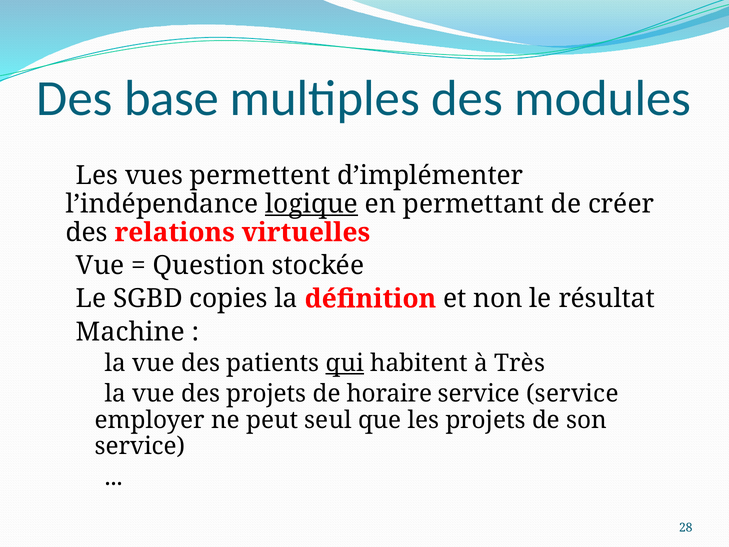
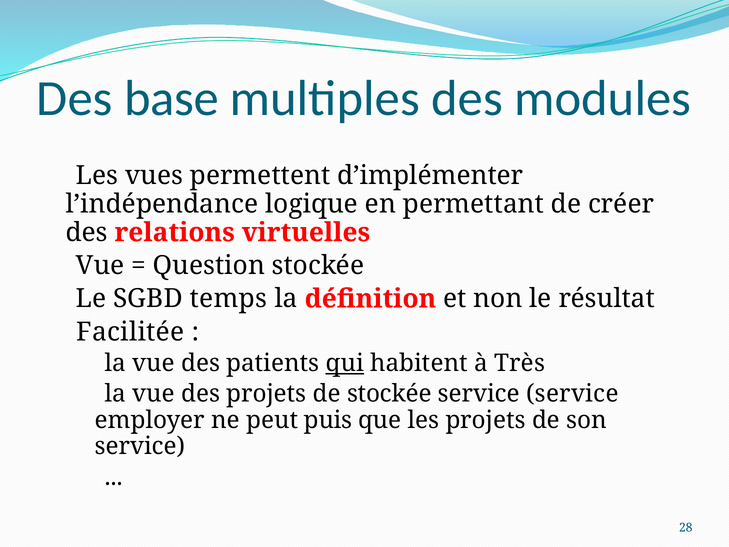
logique underline: present -> none
copies: copies -> temps
Machine: Machine -> Facilitée
de horaire: horaire -> stockée
seul: seul -> puis
